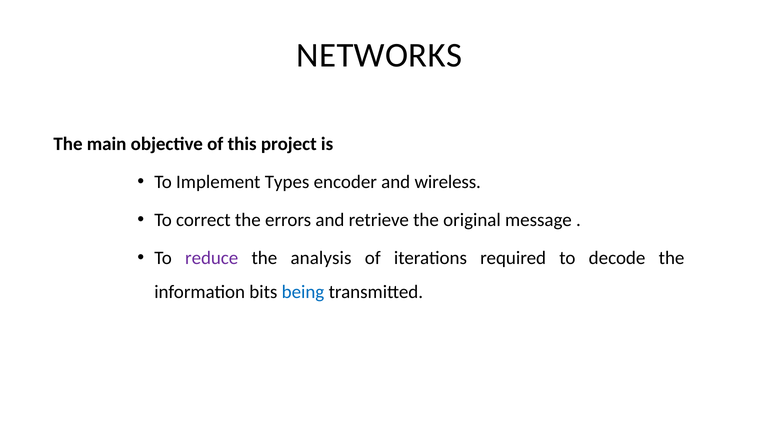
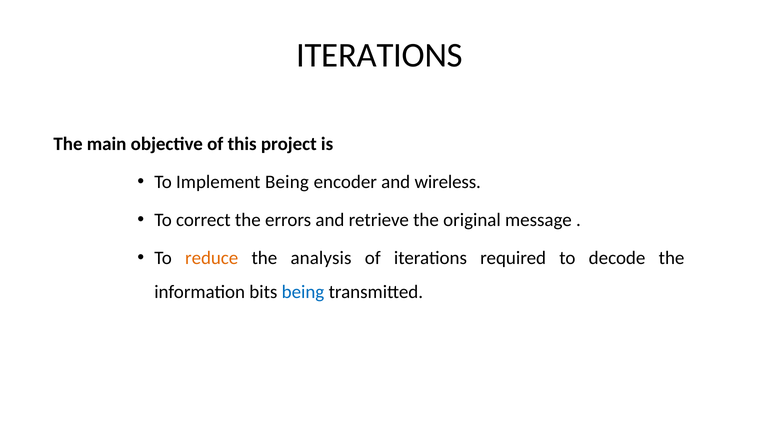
NETWORKS at (379, 55): NETWORKS -> ITERATIONS
Implement Types: Types -> Being
reduce colour: purple -> orange
